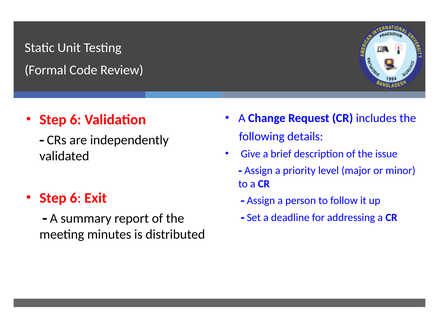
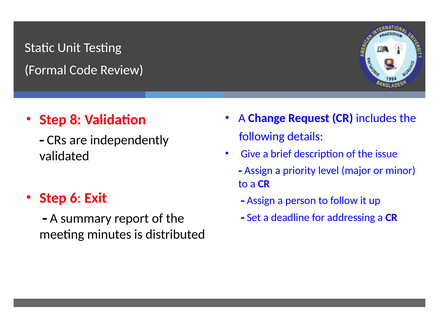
6 at (76, 120): 6 -> 8
